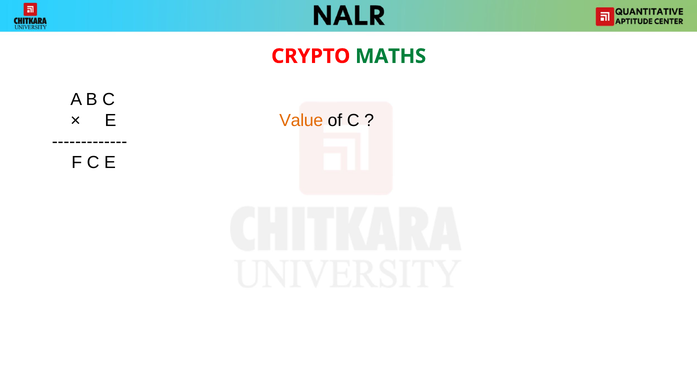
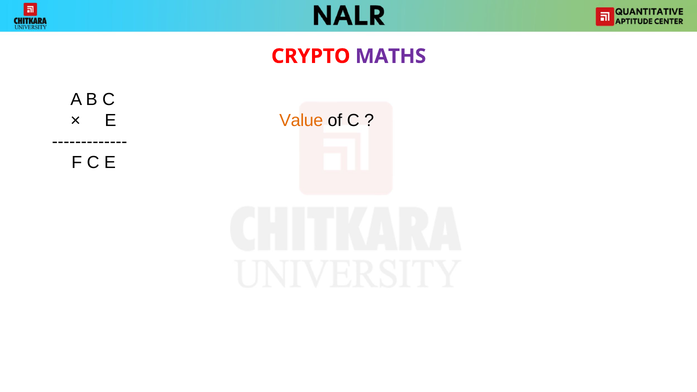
MATHS colour: green -> purple
